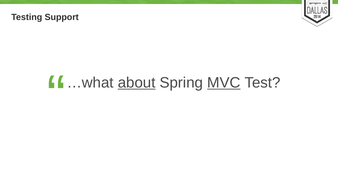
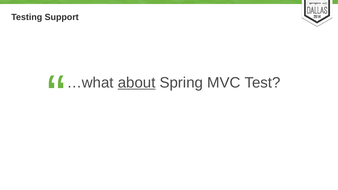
MVC underline: present -> none
